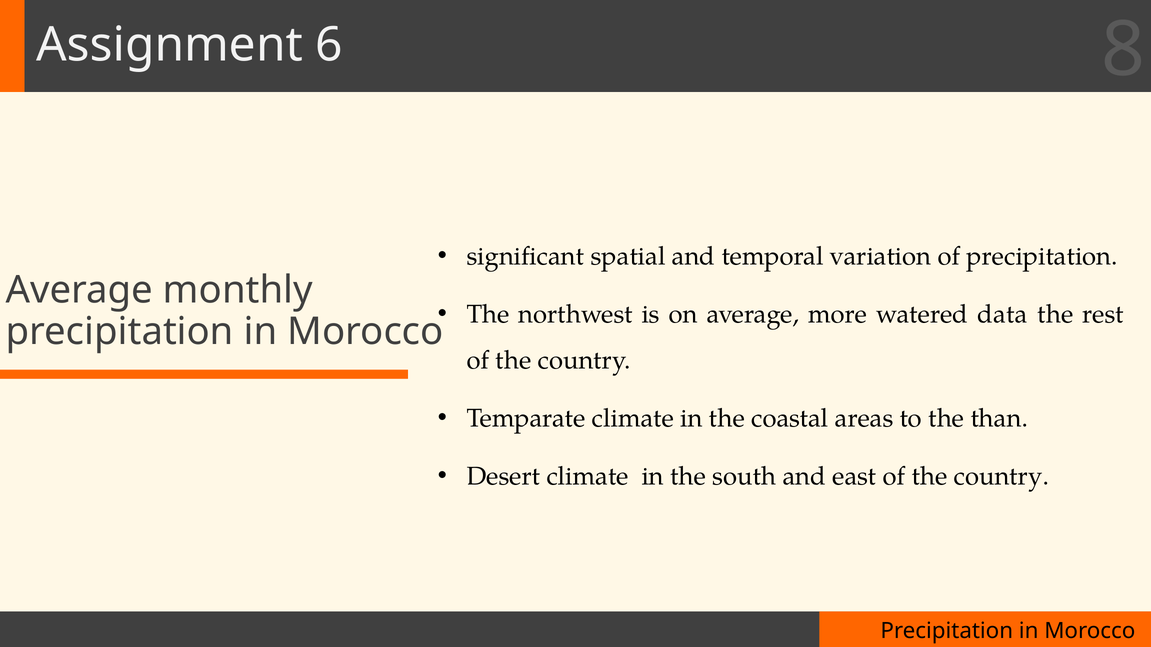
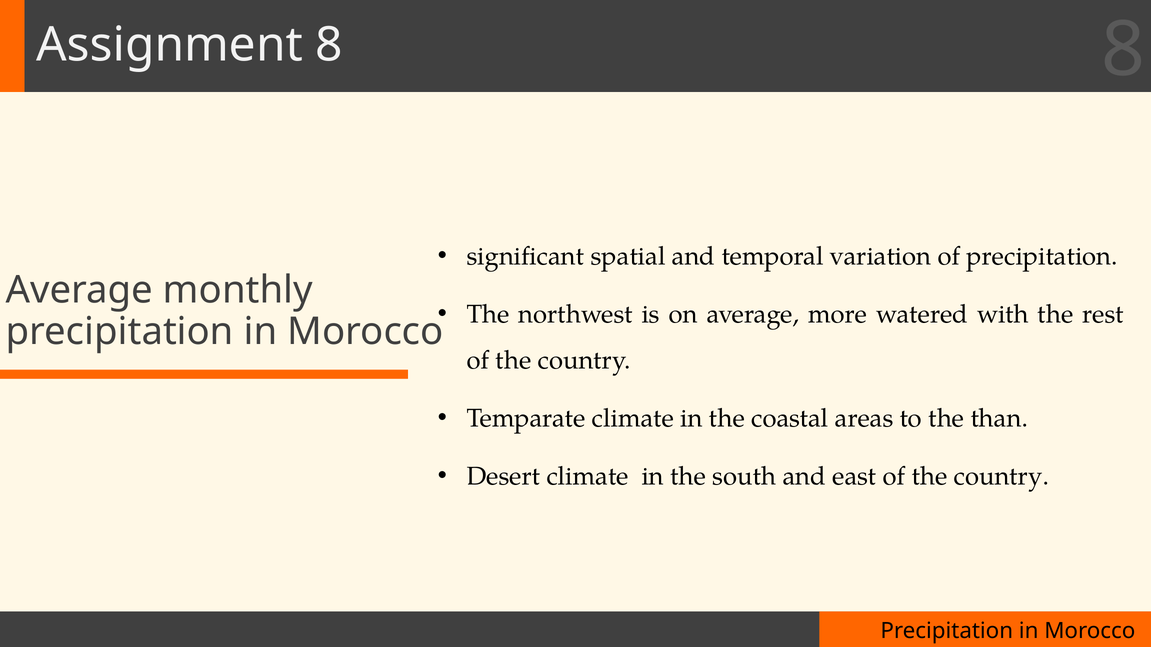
Assignment 6: 6 -> 8
data: data -> with
